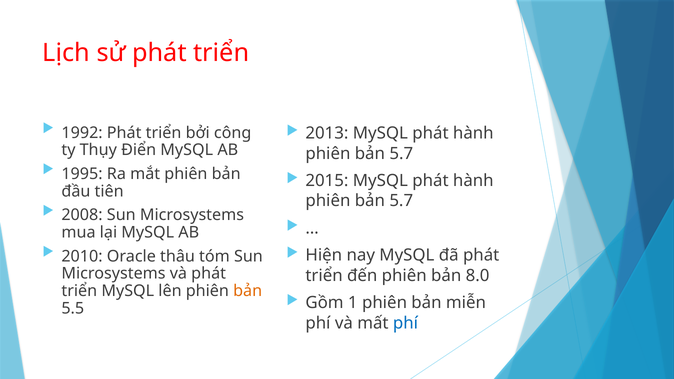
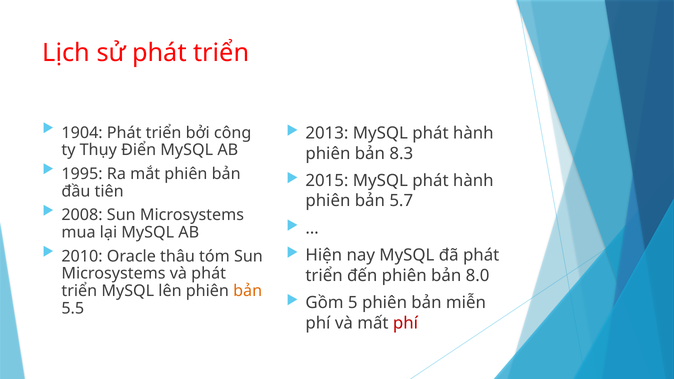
1992: 1992 -> 1904
5.7 at (401, 153): 5.7 -> 8.3
1: 1 -> 5
phí at (405, 323) colour: blue -> red
